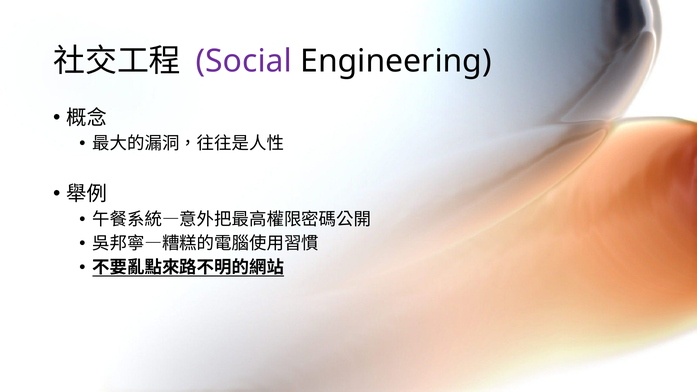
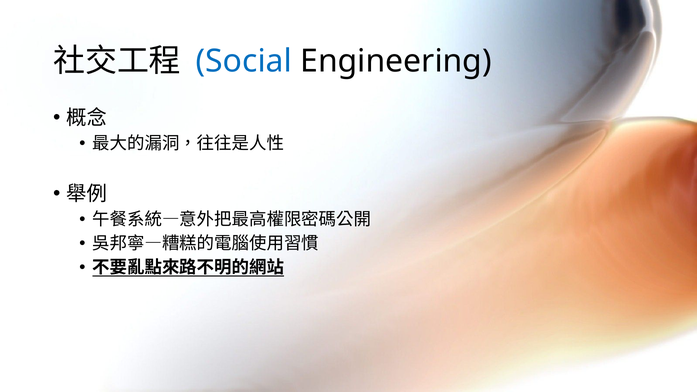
Social colour: purple -> blue
